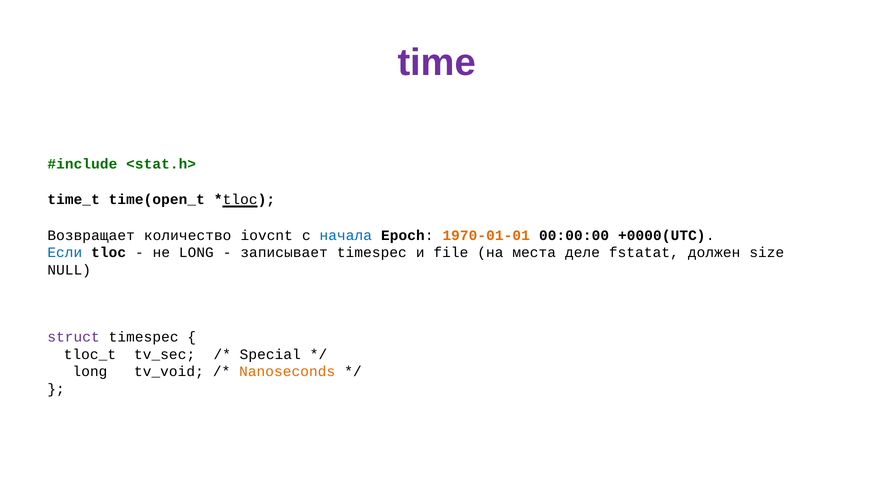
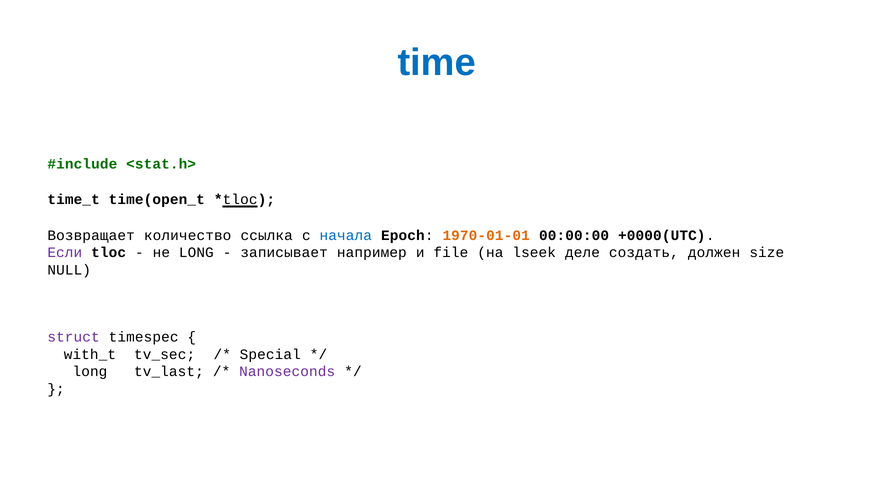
time colour: purple -> blue
iovcnt: iovcnt -> ссылка
Если colour: blue -> purple
записывает timespec: timespec -> например
места: места -> lseek
fstatat: fstatat -> создать
tloc_t: tloc_t -> with_t
tv_void: tv_void -> tv_last
Nanoseconds colour: orange -> purple
